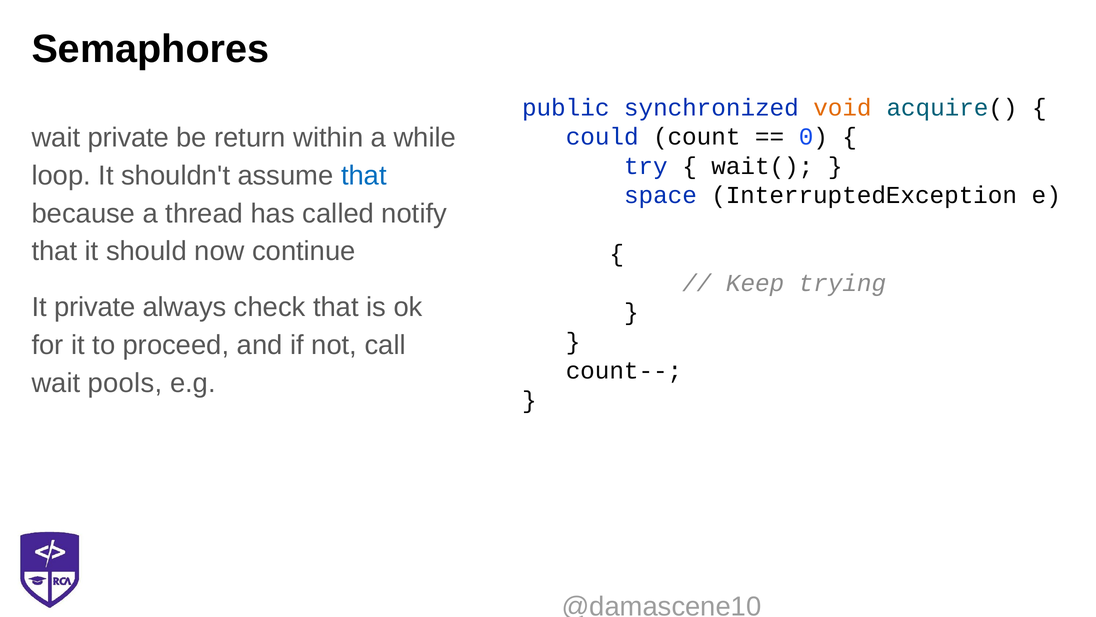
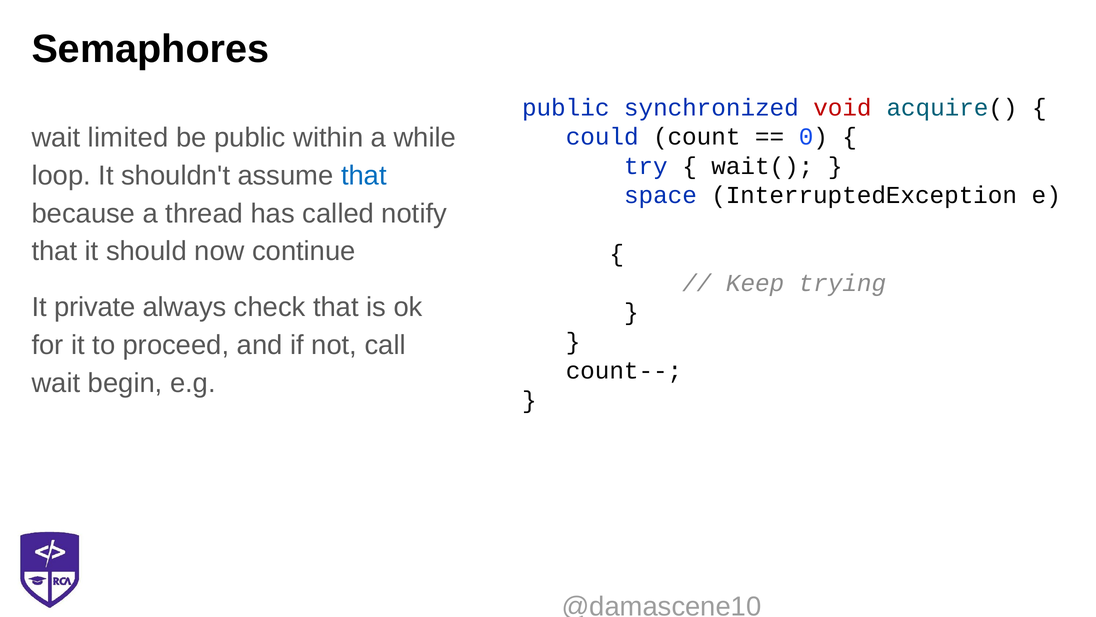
void colour: orange -> red
wait private: private -> limited
be return: return -> public
pools: pools -> begin
